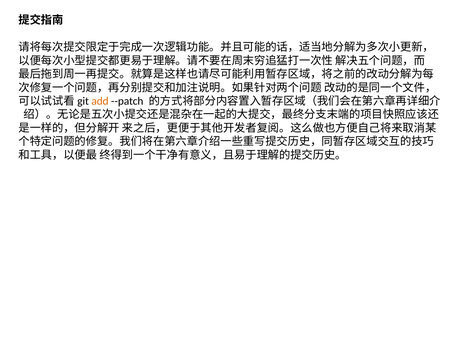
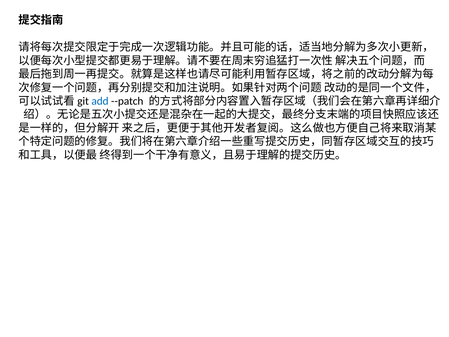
add colour: orange -> blue
